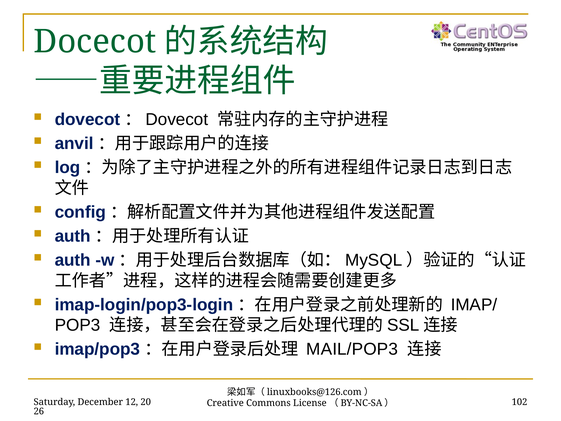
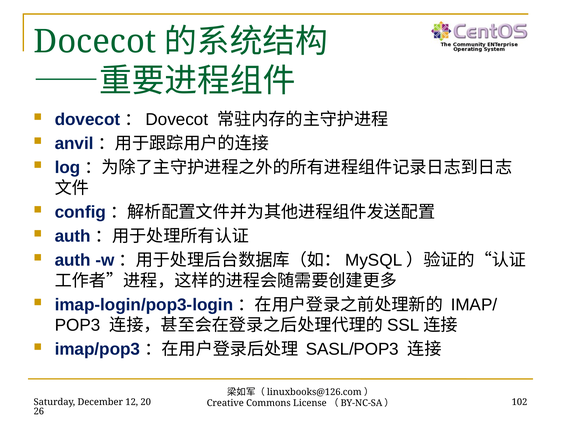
MAIL/POP3: MAIL/POP3 -> SASL/POP3
